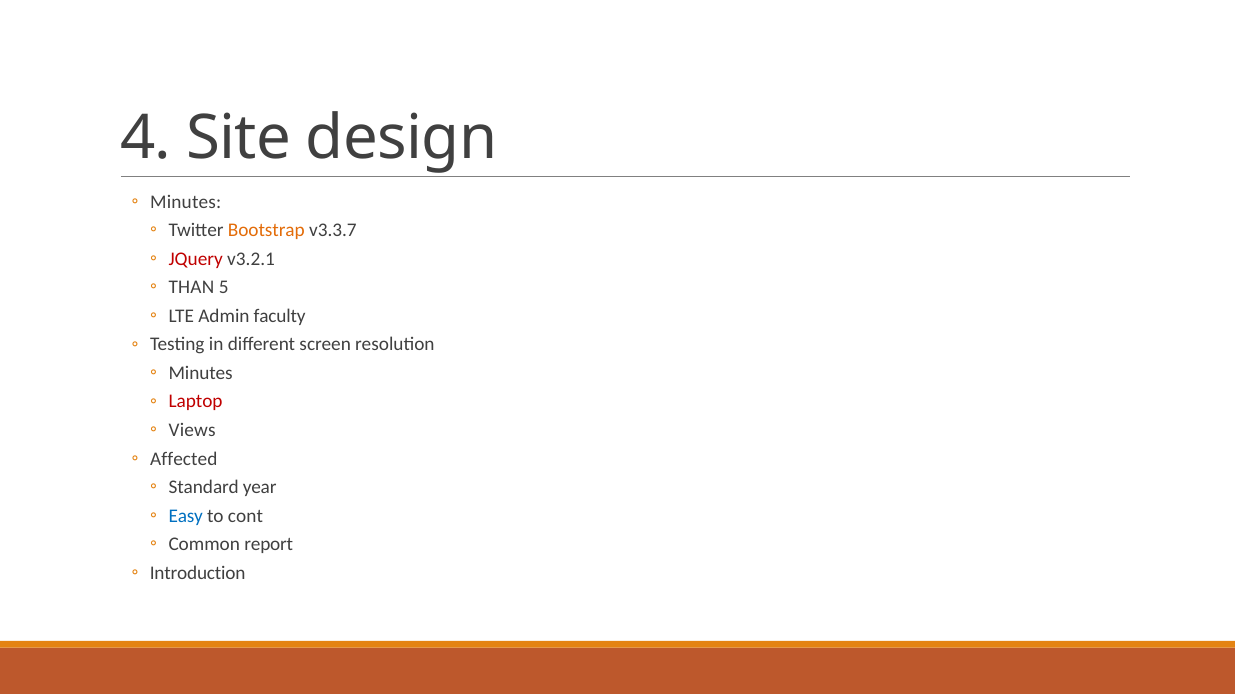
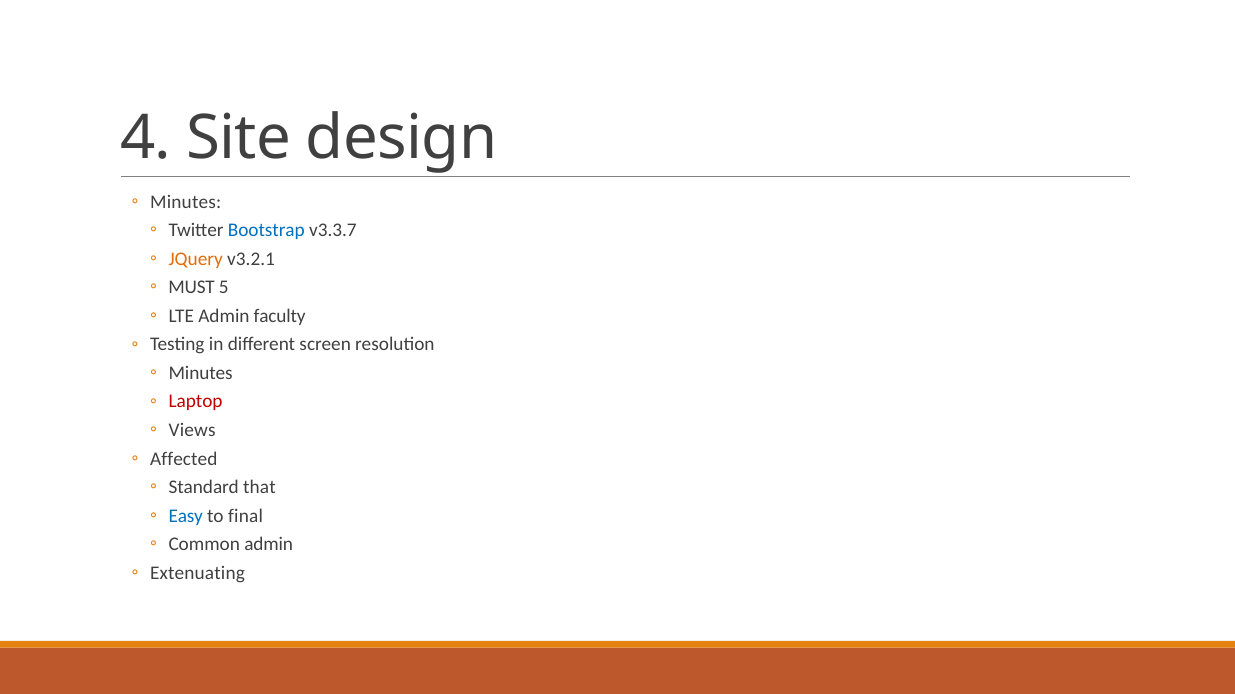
Bootstrap colour: orange -> blue
JQuery colour: red -> orange
THAN: THAN -> MUST
year: year -> that
cont: cont -> final
Common report: report -> admin
Introduction: Introduction -> Extenuating
